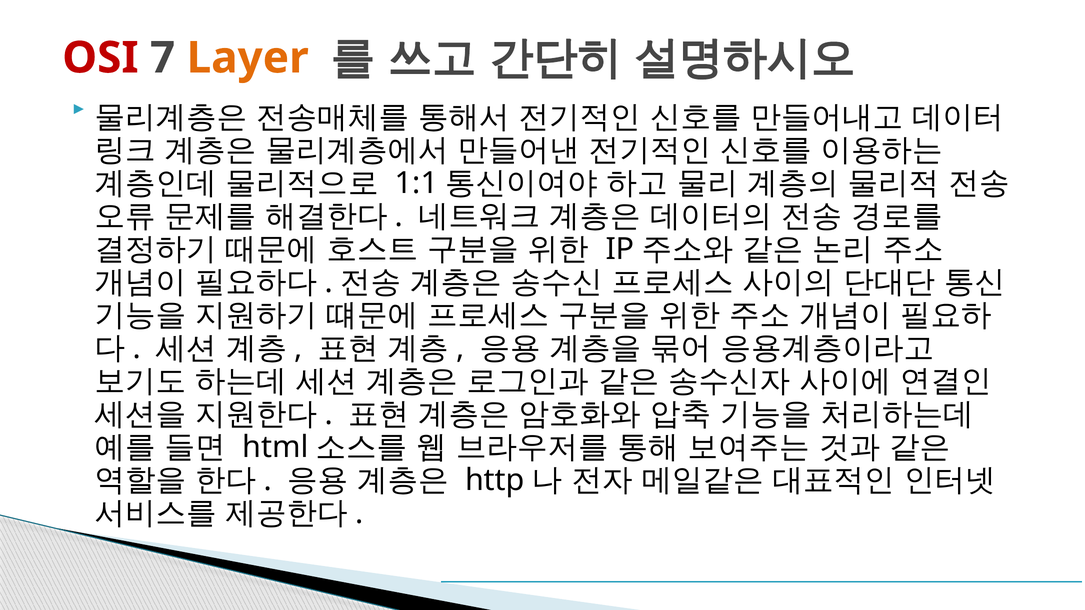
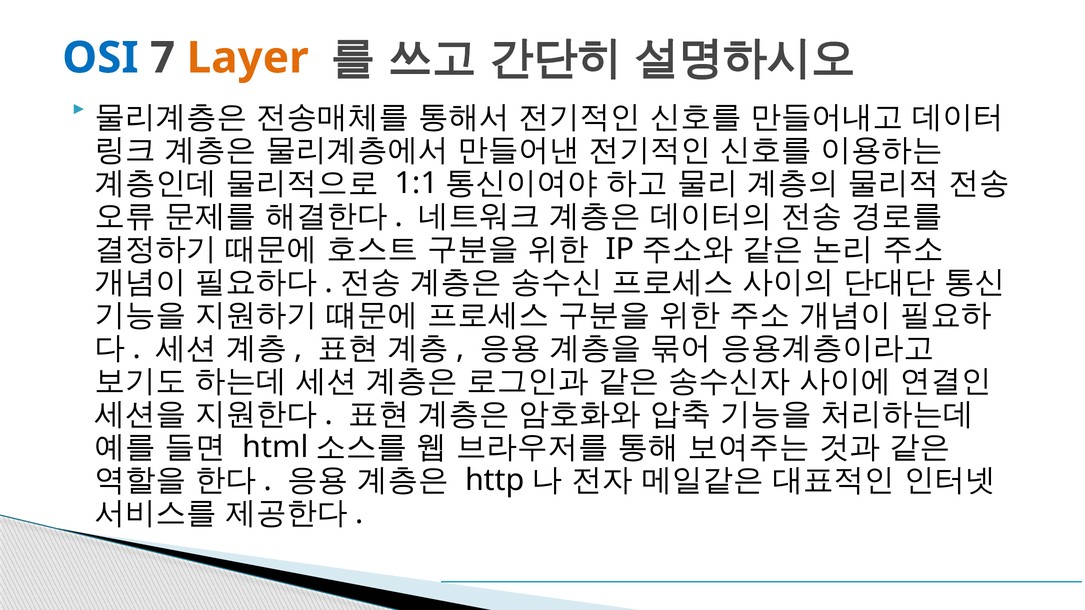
OSI colour: red -> blue
